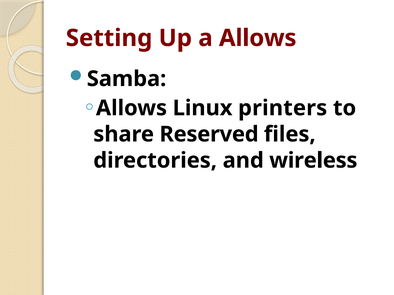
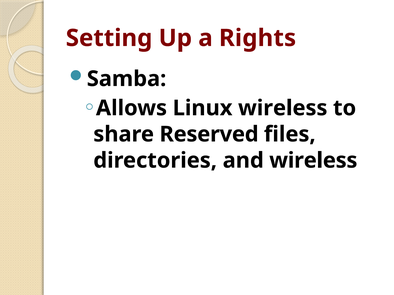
a Allows: Allows -> Rights
Linux printers: printers -> wireless
